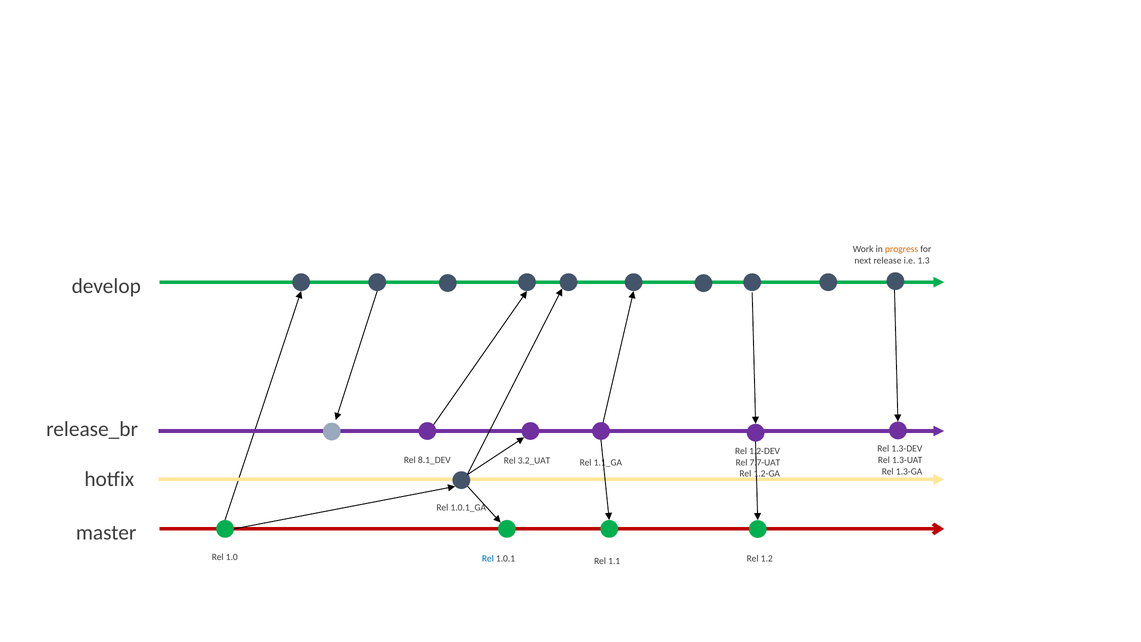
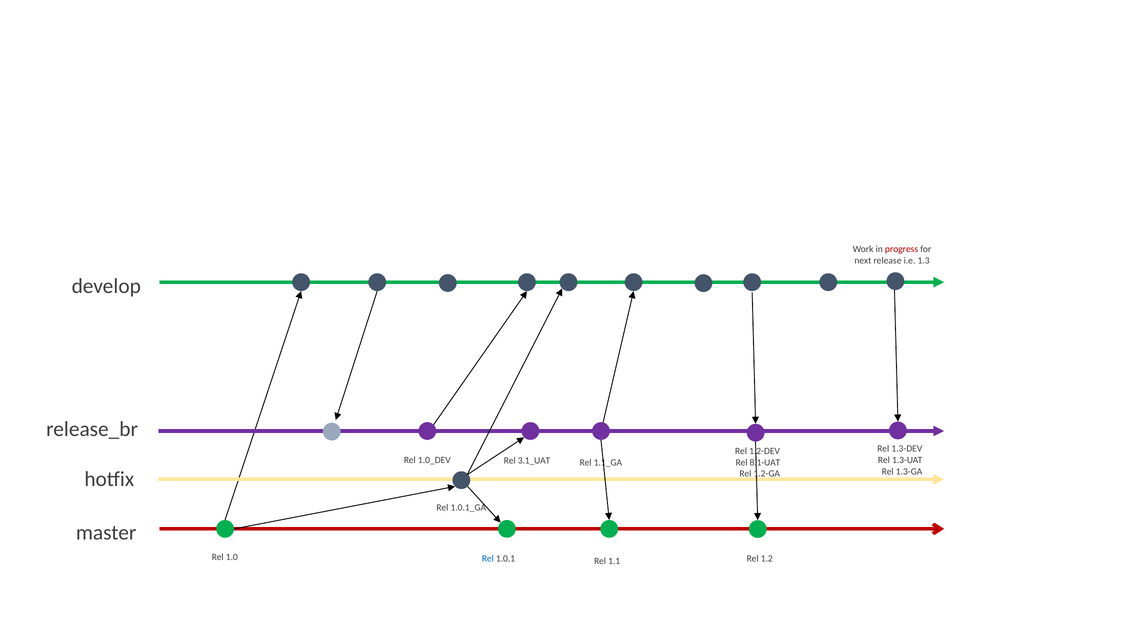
progress colour: orange -> red
8.1_DEV: 8.1_DEV -> 1.0_DEV
3.2_UAT: 3.2_UAT -> 3.1_UAT
7.7-UAT: 7.7-UAT -> 8.1-UAT
